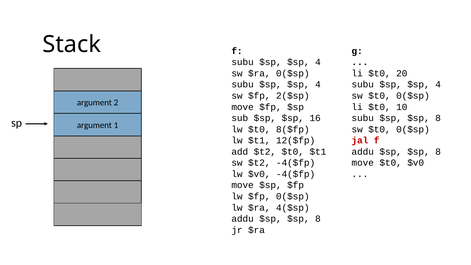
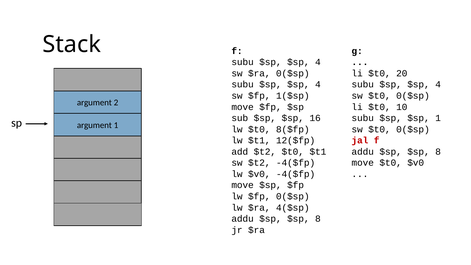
2($sp: 2($sp -> 1($sp
subu $sp $sp 8: 8 -> 1
